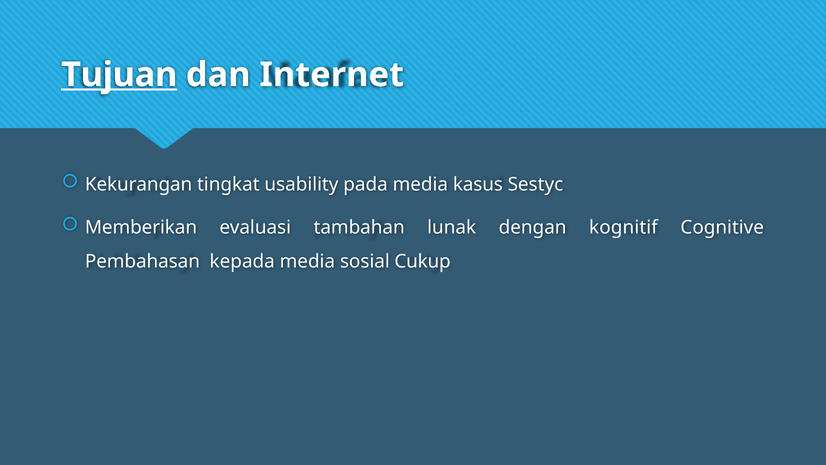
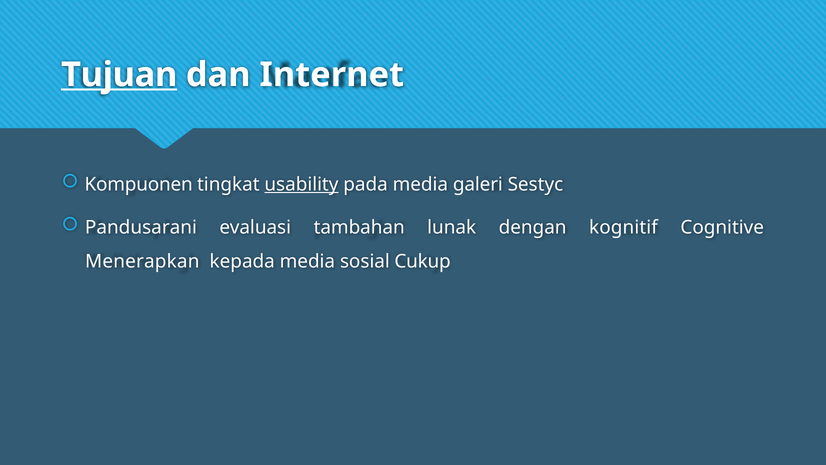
Kekurangan: Kekurangan -> Kompuonen
usability underline: none -> present
kasus: kasus -> galeri
Memberikan: Memberikan -> Pandusarani
Pembahasan: Pembahasan -> Menerapkan
